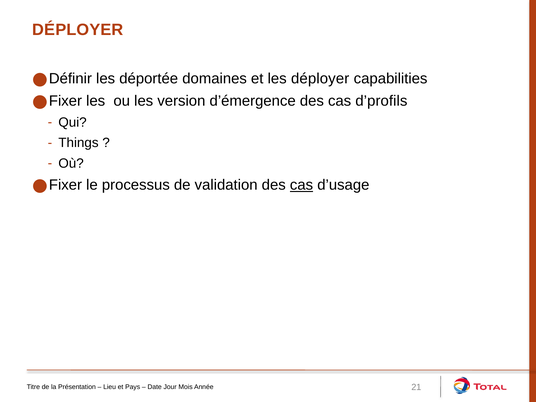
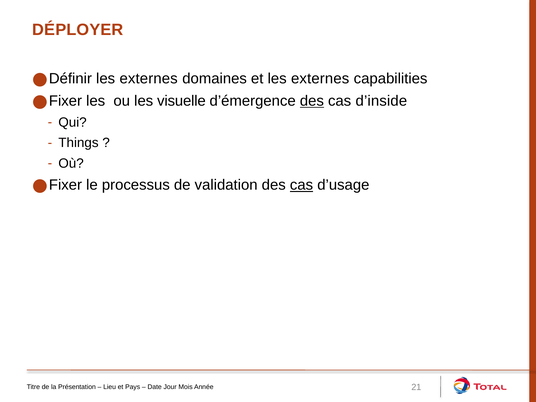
déportée at (149, 79): déportée -> externes
et les déployer: déployer -> externes
version: version -> visuelle
des at (312, 101) underline: none -> present
d’profils: d’profils -> d’inside
